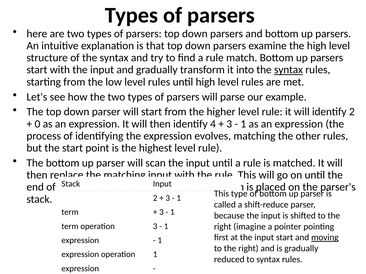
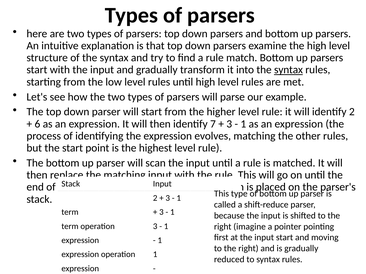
0: 0 -> 6
4: 4 -> 7
moving underline: present -> none
